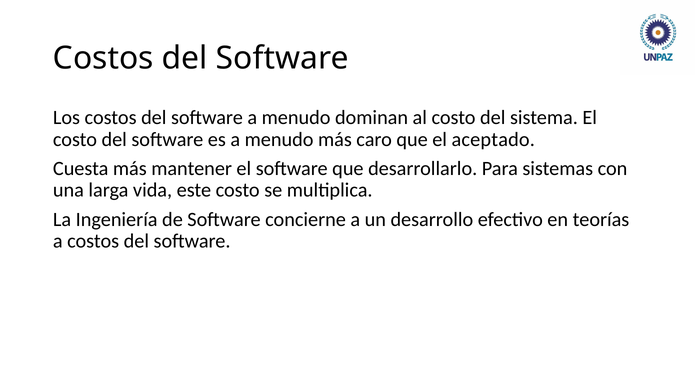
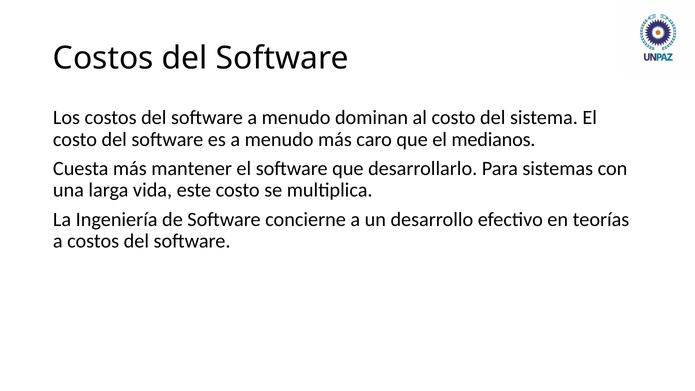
aceptado: aceptado -> medianos
